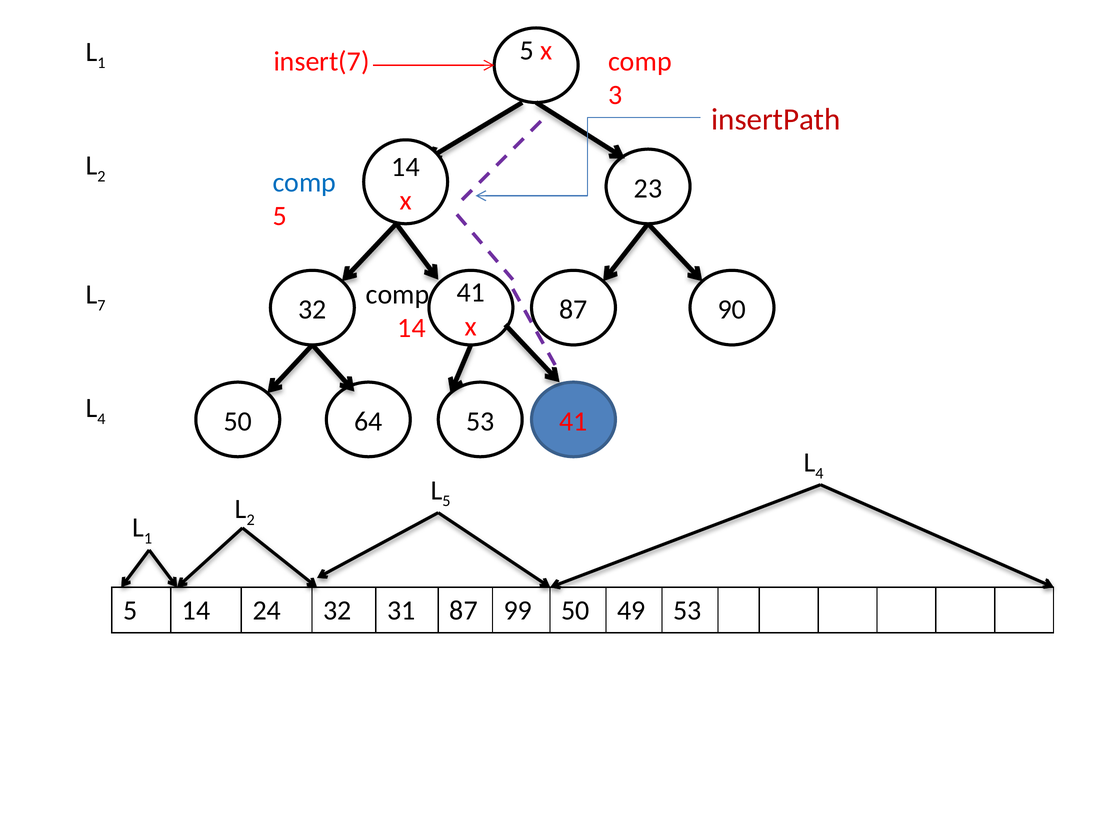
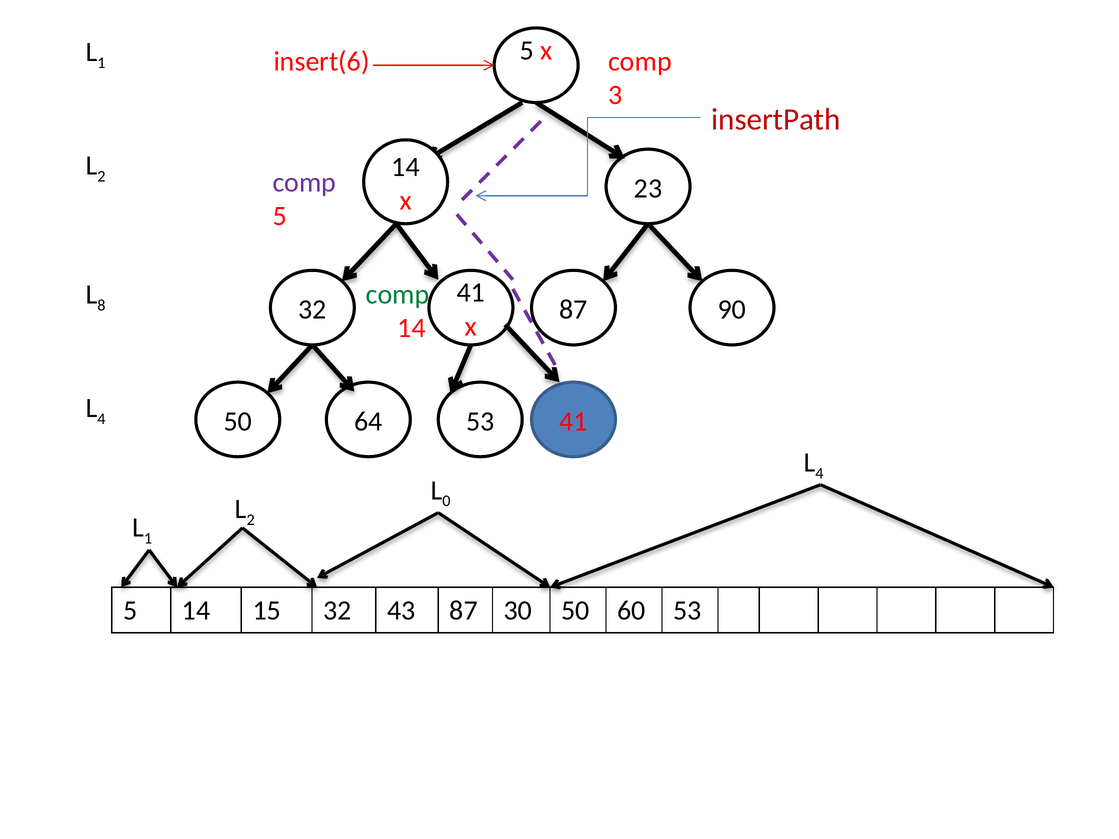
insert(7: insert(7 -> insert(6
comp at (304, 183) colour: blue -> purple
7: 7 -> 8
comp at (398, 295) colour: black -> green
5 at (446, 501): 5 -> 0
24: 24 -> 15
31: 31 -> 43
99: 99 -> 30
49: 49 -> 60
